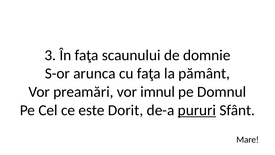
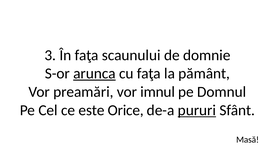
arunca underline: none -> present
Dorit: Dorit -> Orice
Mare: Mare -> Masă
